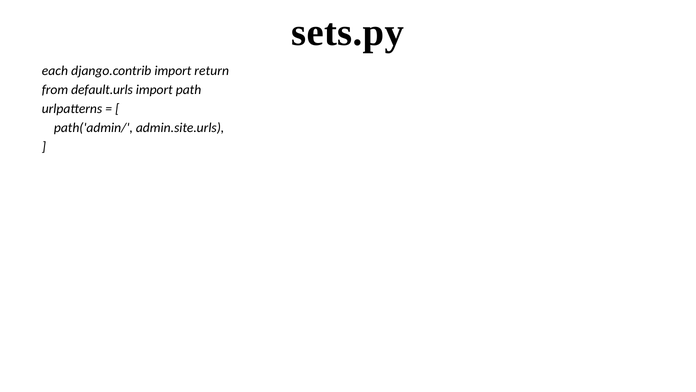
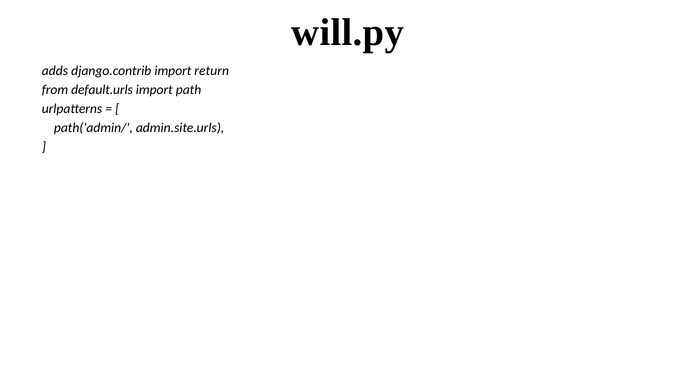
sets.py: sets.py -> will.py
each: each -> adds
